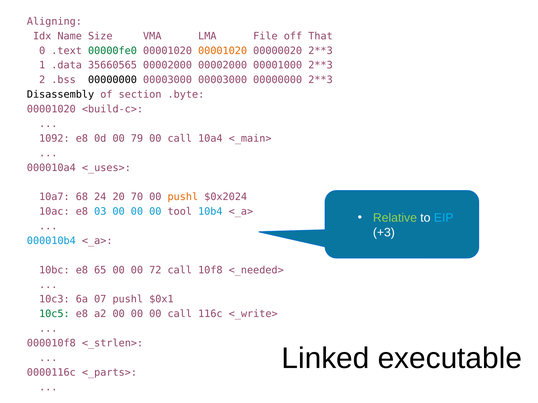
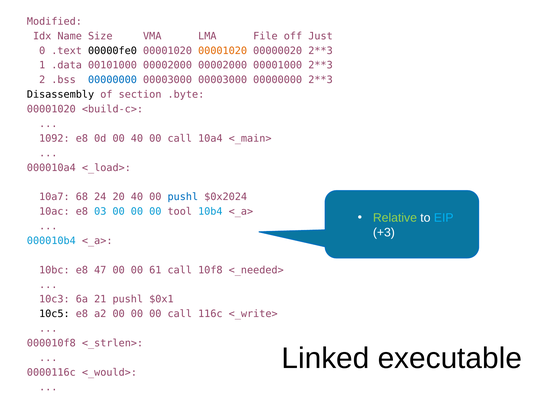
Aligning: Aligning -> Modified
That: That -> Just
00000fe0 colour: green -> black
35660565: 35660565 -> 00101000
00000000 at (112, 80) colour: black -> blue
00 79: 79 -> 40
<_uses>: <_uses> -> <_load>
20 70: 70 -> 40
pushl at (183, 197) colour: orange -> blue
65: 65 -> 47
72: 72 -> 61
07: 07 -> 21
10c5 colour: green -> black
<_parts>: <_parts> -> <_would>
